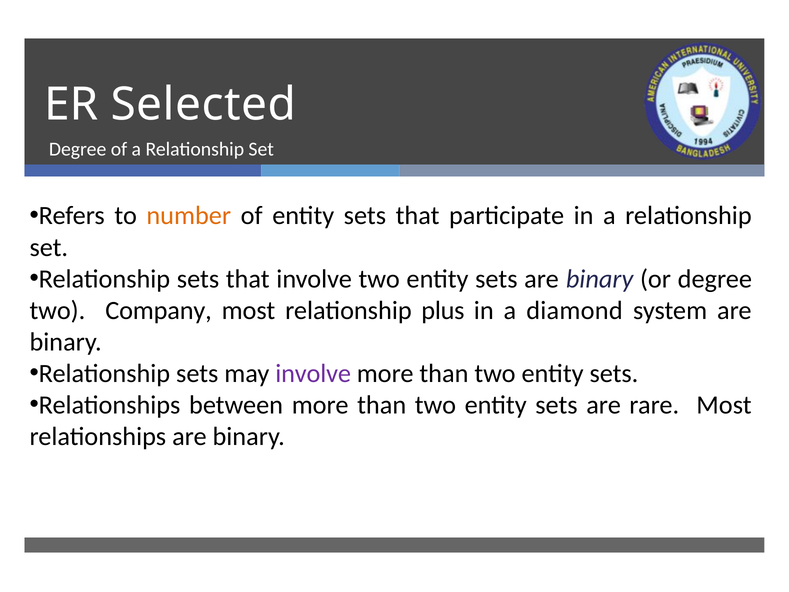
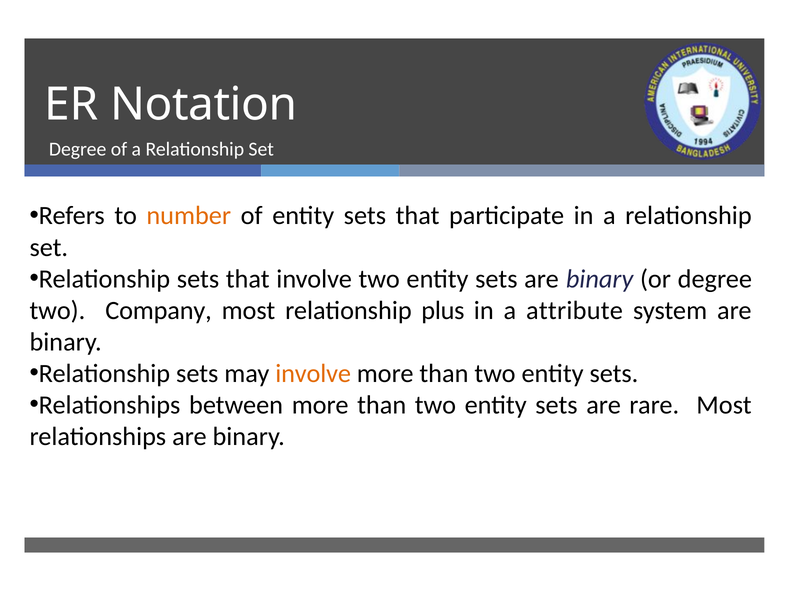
Selected: Selected -> Notation
diamond: diamond -> attribute
involve at (313, 373) colour: purple -> orange
